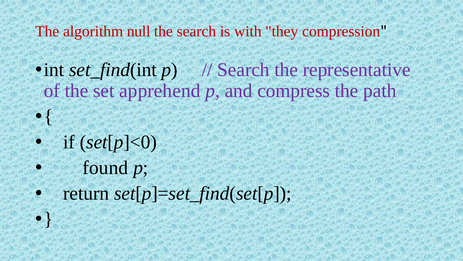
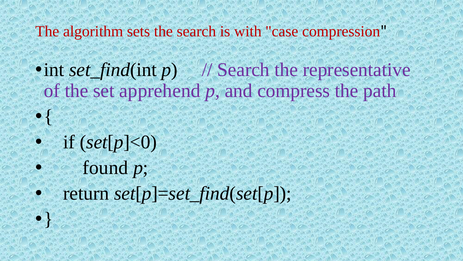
null: null -> sets
they: they -> case
